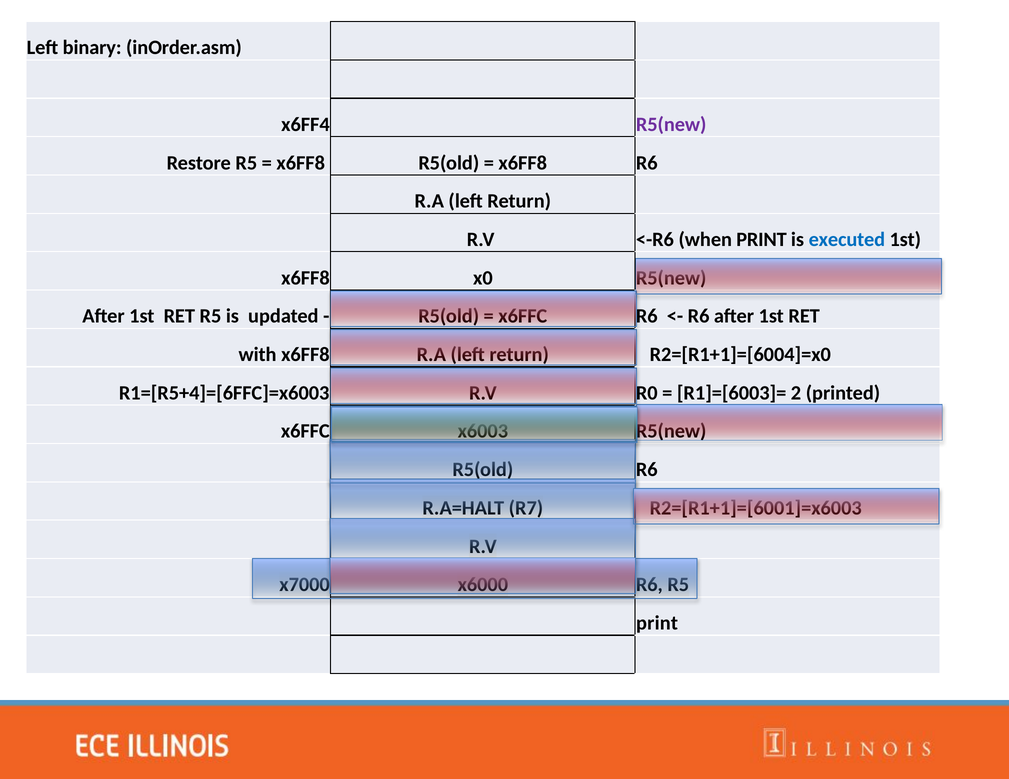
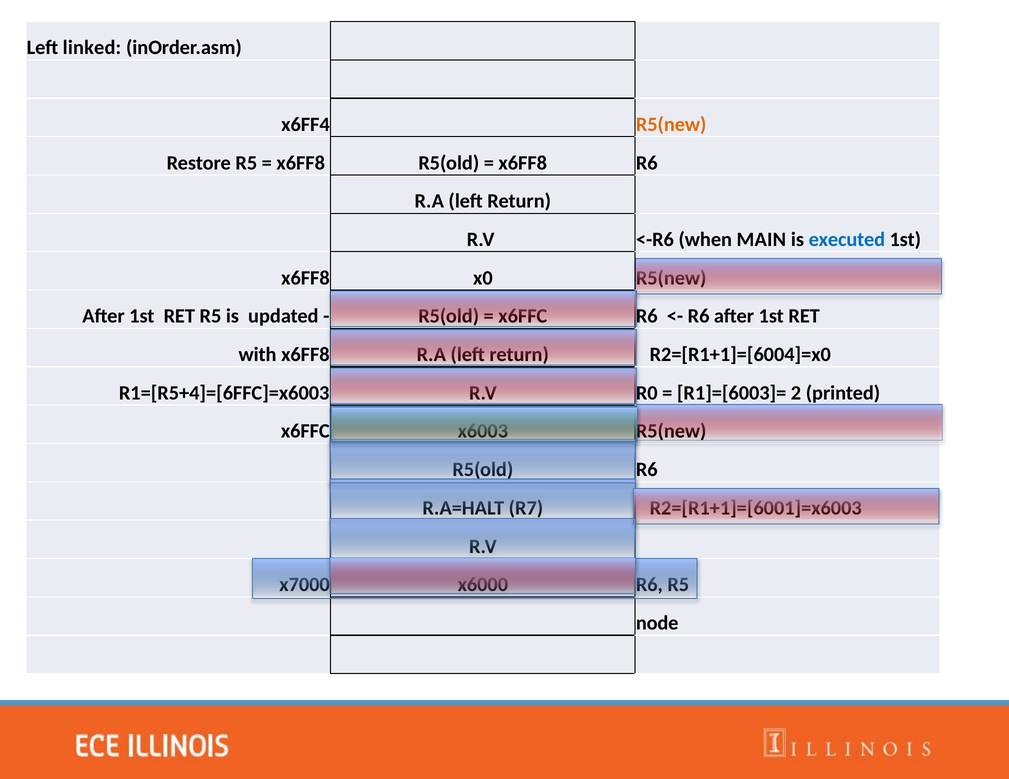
binary: binary -> linked
R5(new at (671, 125) colour: purple -> orange
when PRINT: PRINT -> MAIN
print at (657, 624): print -> node
